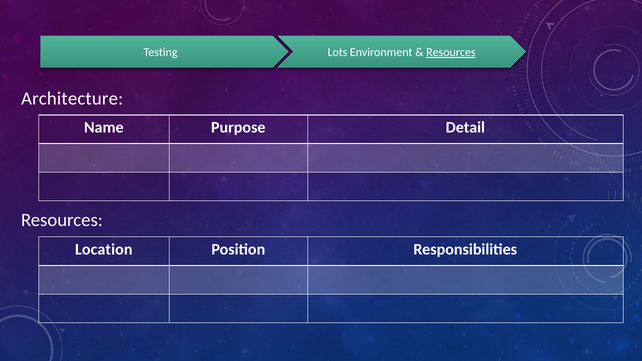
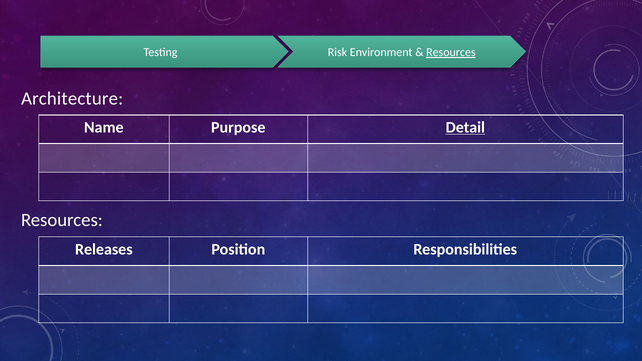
Lots: Lots -> Risk
Detail underline: none -> present
Location: Location -> Releases
